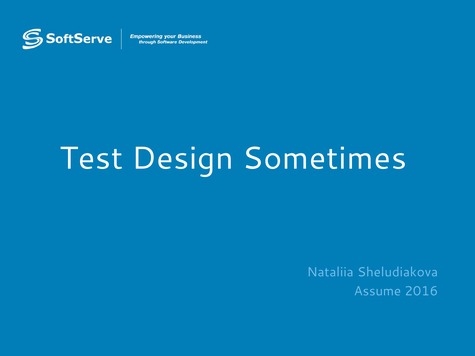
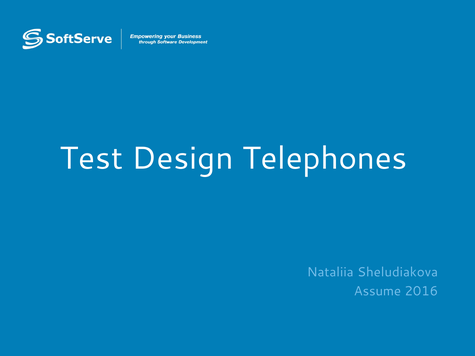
Sometimes: Sometimes -> Telephones
